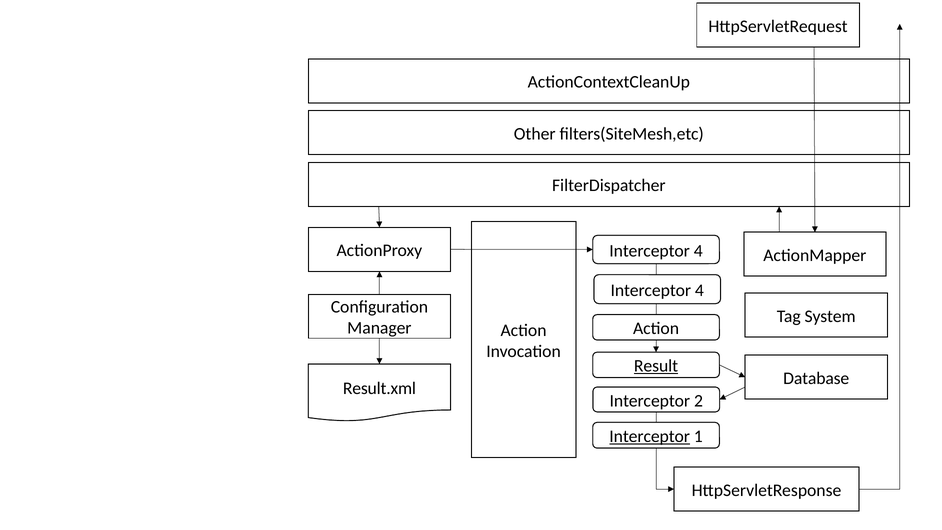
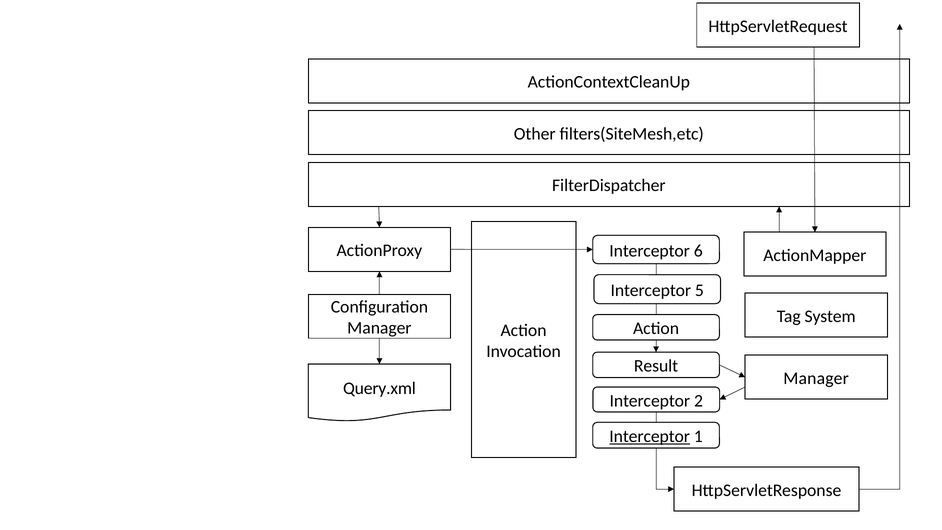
4 at (698, 251): 4 -> 6
4 at (699, 290): 4 -> 5
Result underline: present -> none
Database at (816, 378): Database -> Manager
Result.xml: Result.xml -> Query.xml
